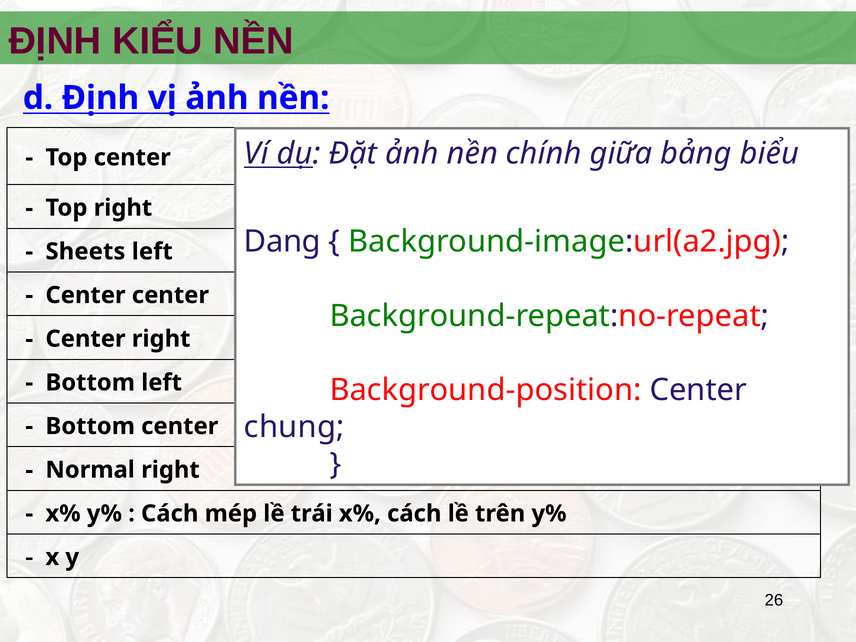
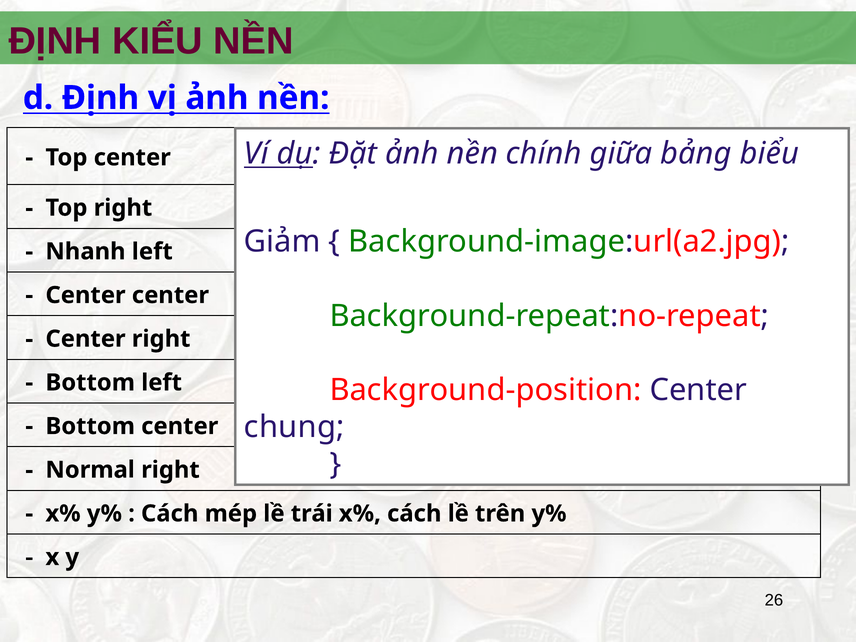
Dang: Dang -> Giảm
Sheets: Sheets -> Nhanh
